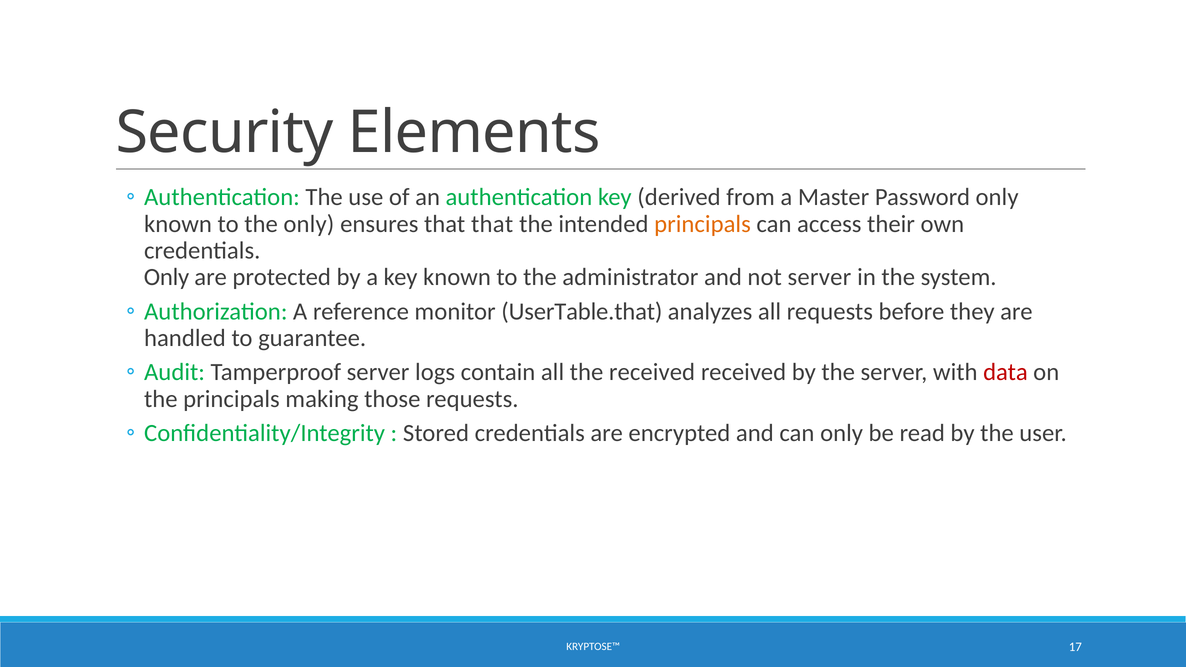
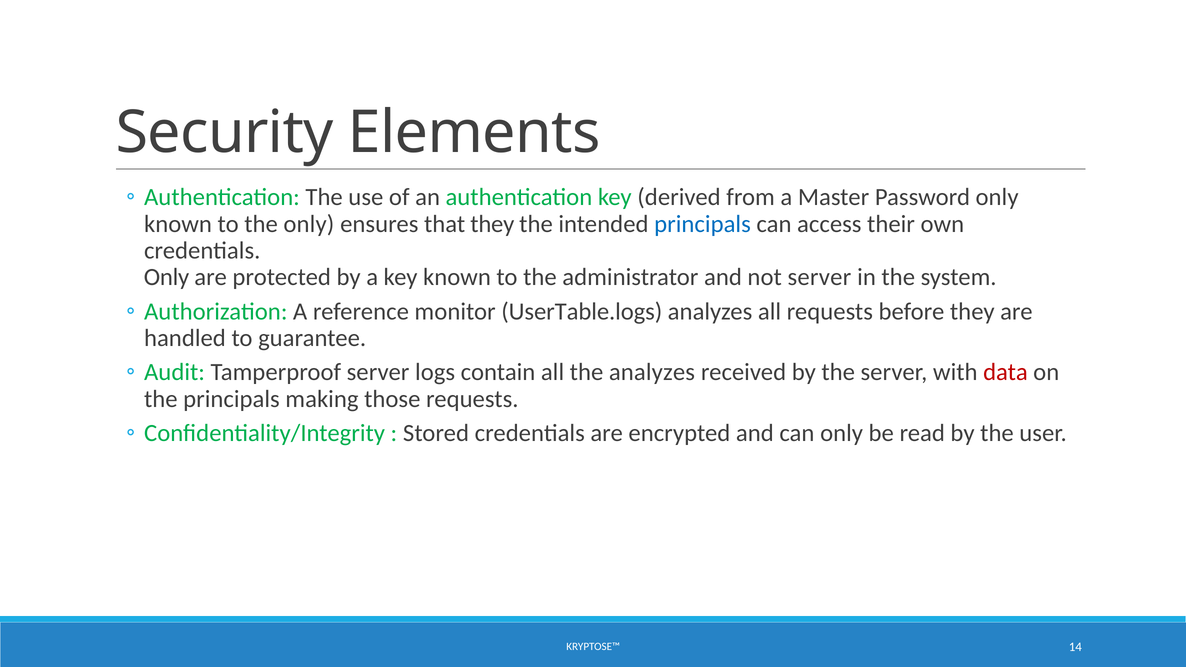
that that: that -> they
principals at (703, 224) colour: orange -> blue
UserTable.that: UserTable.that -> UserTable.logs
the received: received -> analyzes
17: 17 -> 14
